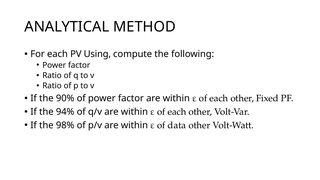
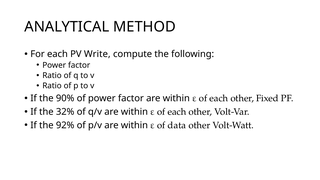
Using: Using -> Write
94%: 94% -> 32%
98%: 98% -> 92%
